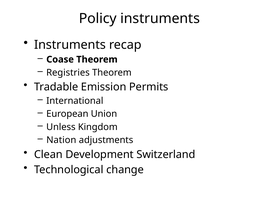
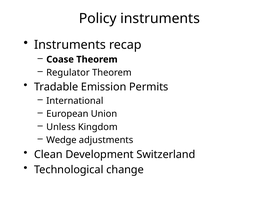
Registries: Registries -> Regulator
Nation: Nation -> Wedge
